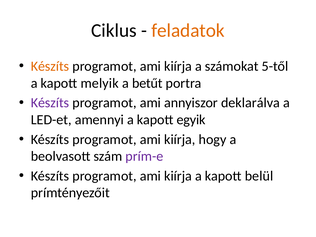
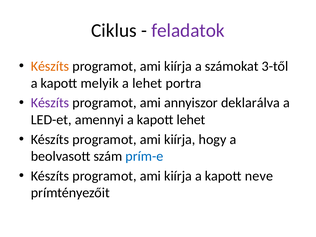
feladatok colour: orange -> purple
5-től: 5-től -> 3-től
a betűt: betűt -> lehet
kapott egyik: egyik -> lehet
prím-e colour: purple -> blue
belül: belül -> neve
